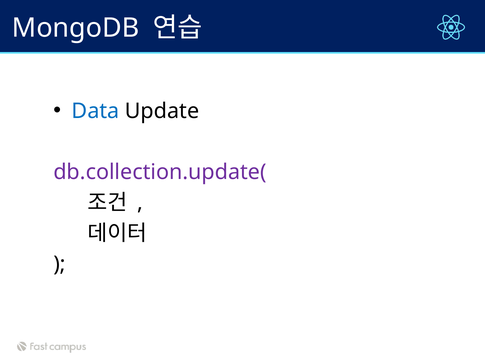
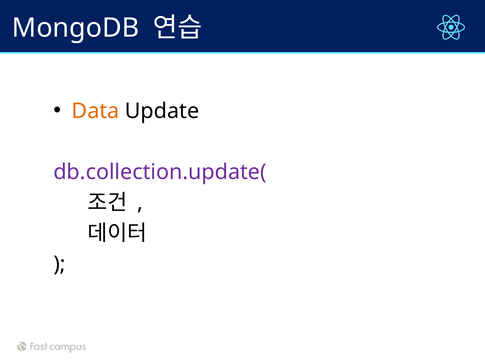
Data colour: blue -> orange
